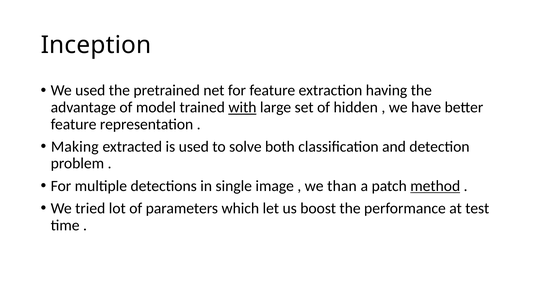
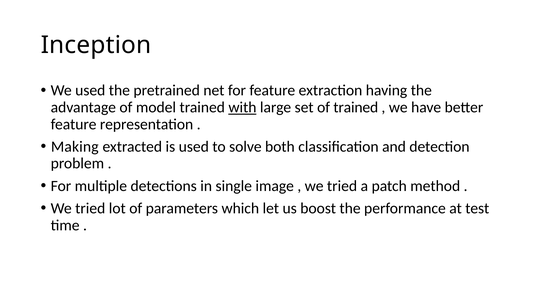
of hidden: hidden -> trained
than at (342, 186): than -> tried
method underline: present -> none
